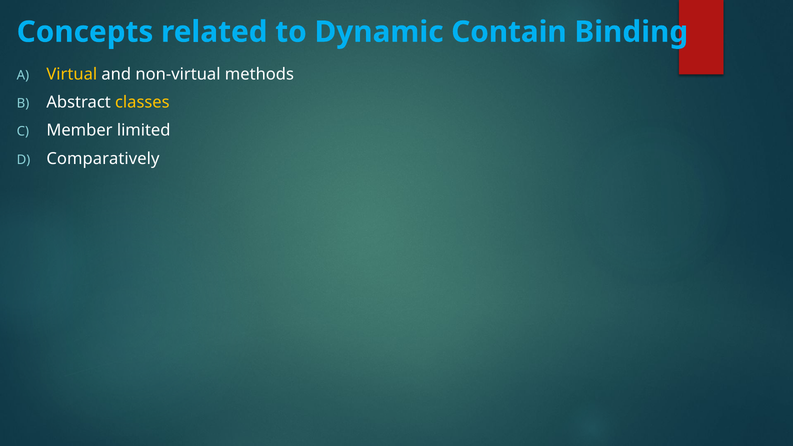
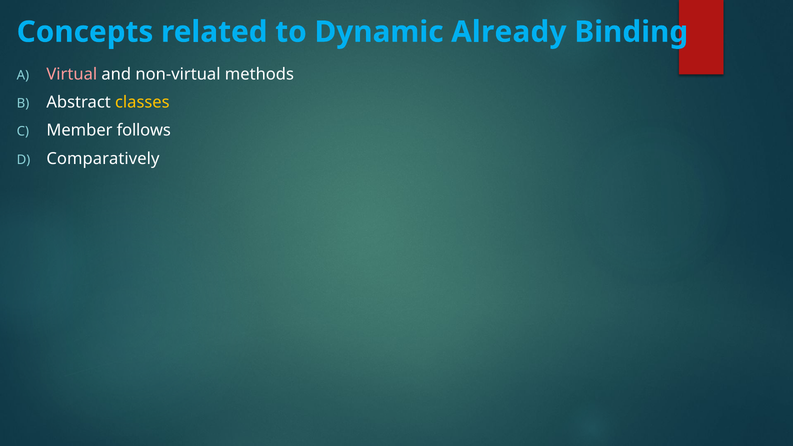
Contain: Contain -> Already
Virtual colour: yellow -> pink
limited: limited -> follows
